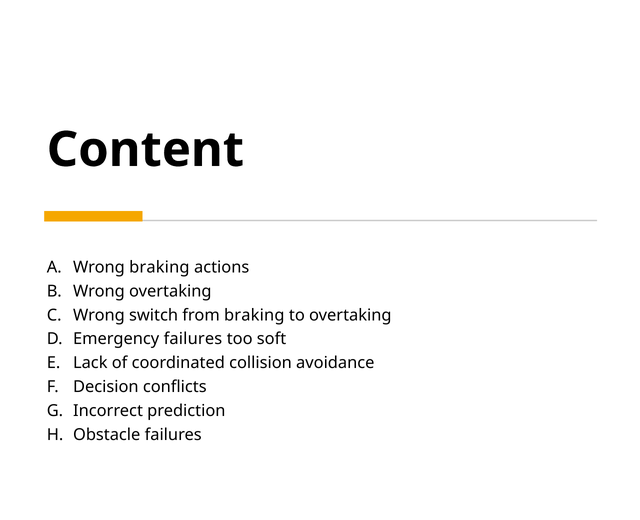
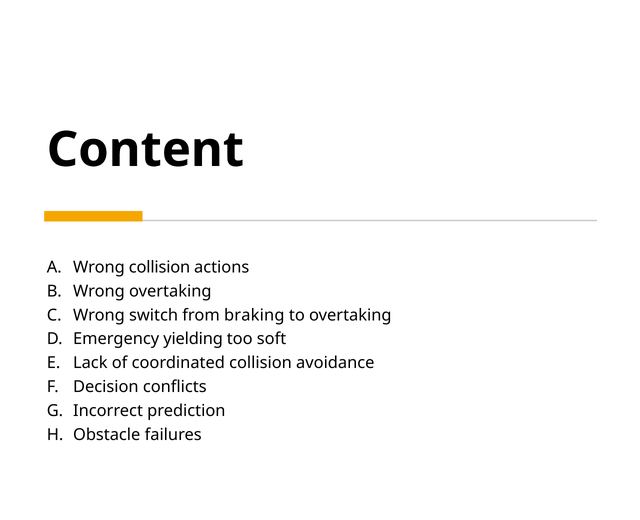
Wrong braking: braking -> collision
Emergency failures: failures -> yielding
